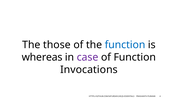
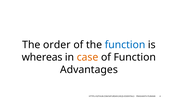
those: those -> order
case colour: purple -> orange
Invocations: Invocations -> Advantages
